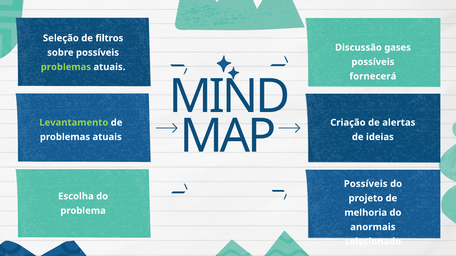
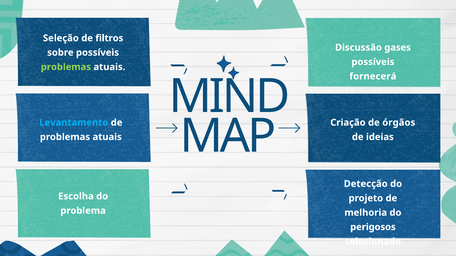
Levantamento colour: light green -> light blue
alertas: alertas -> órgãos
Possíveis at (366, 184): Possíveis -> Detecção
anormais: anormais -> perigosos
